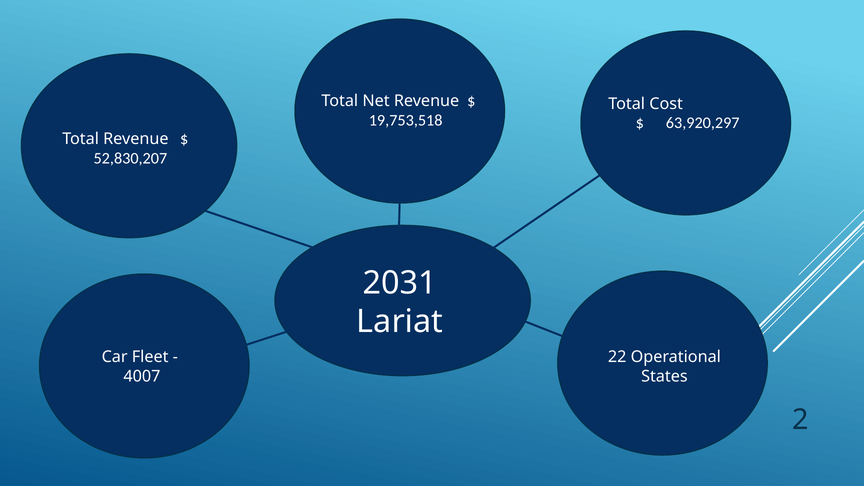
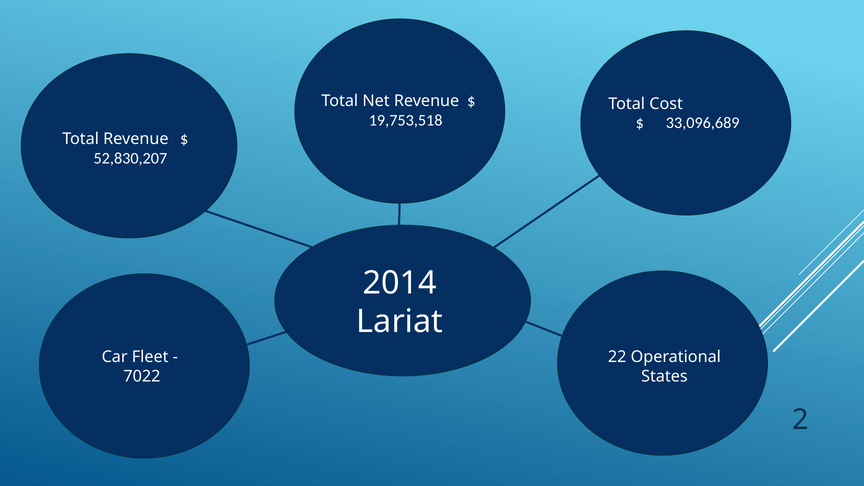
63,920,297: 63,920,297 -> 33,096,689
2031: 2031 -> 2014
4007: 4007 -> 7022
